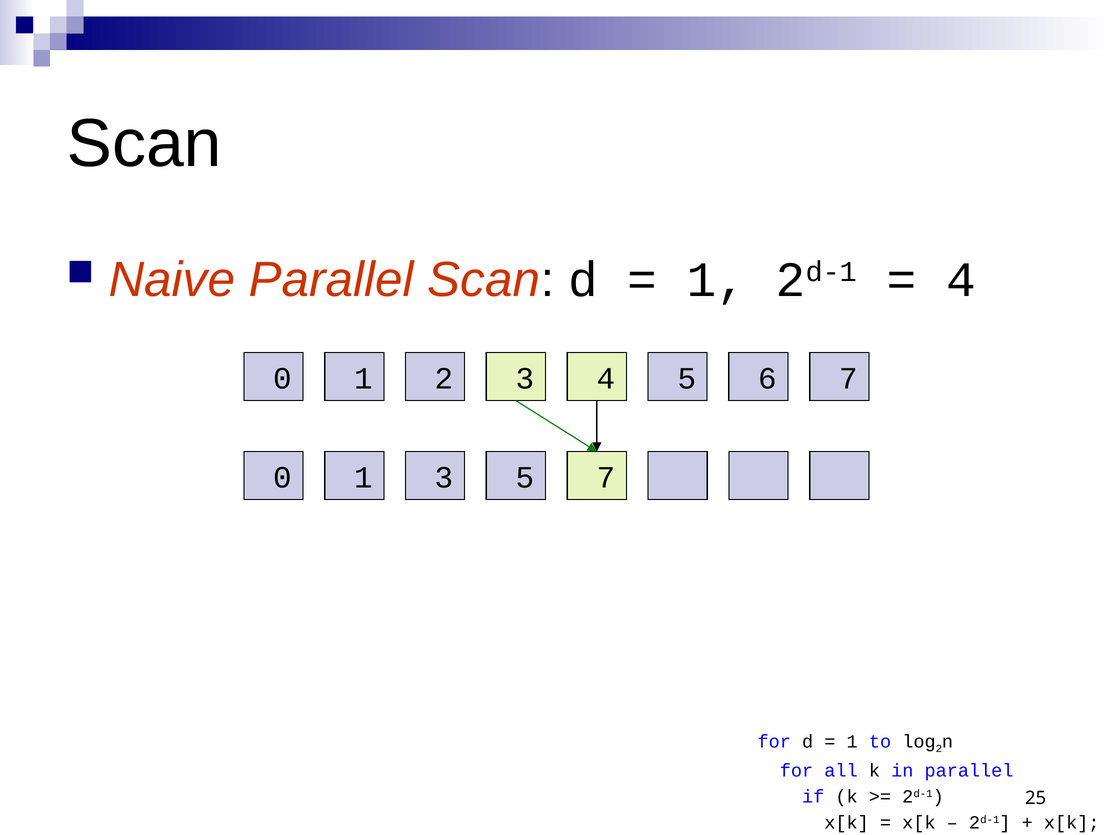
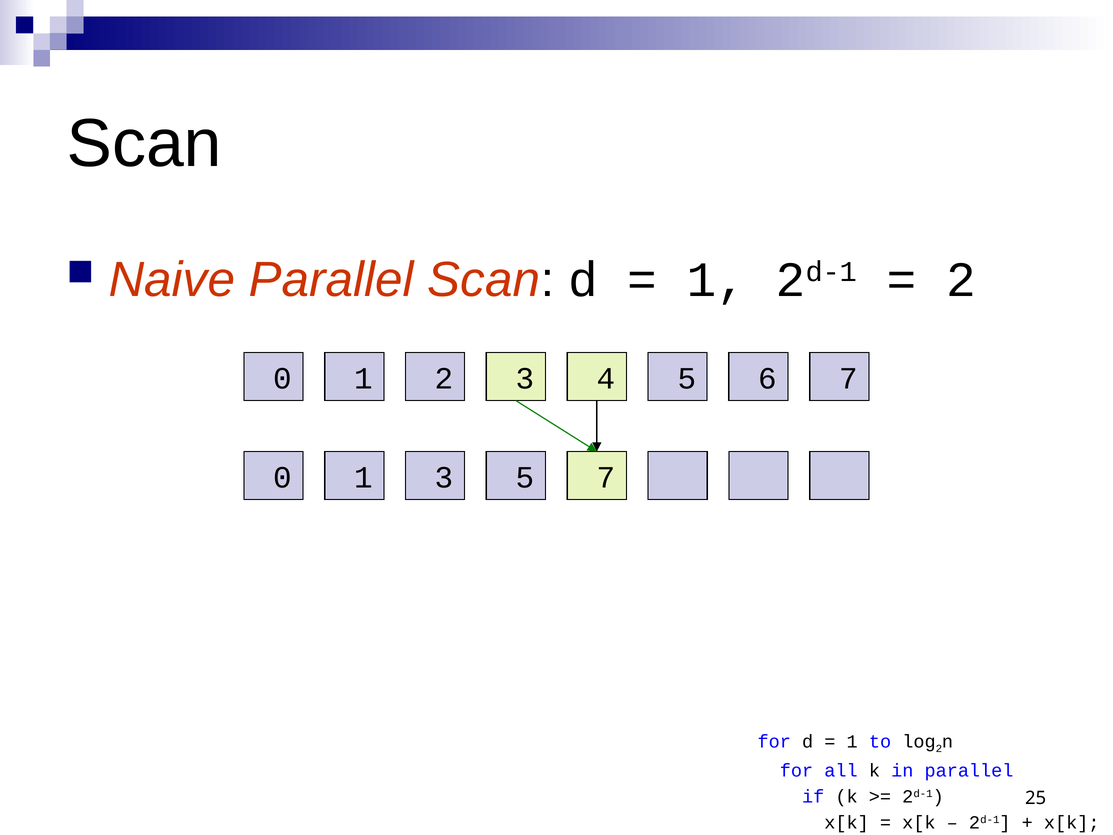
4 at (961, 280): 4 -> 2
